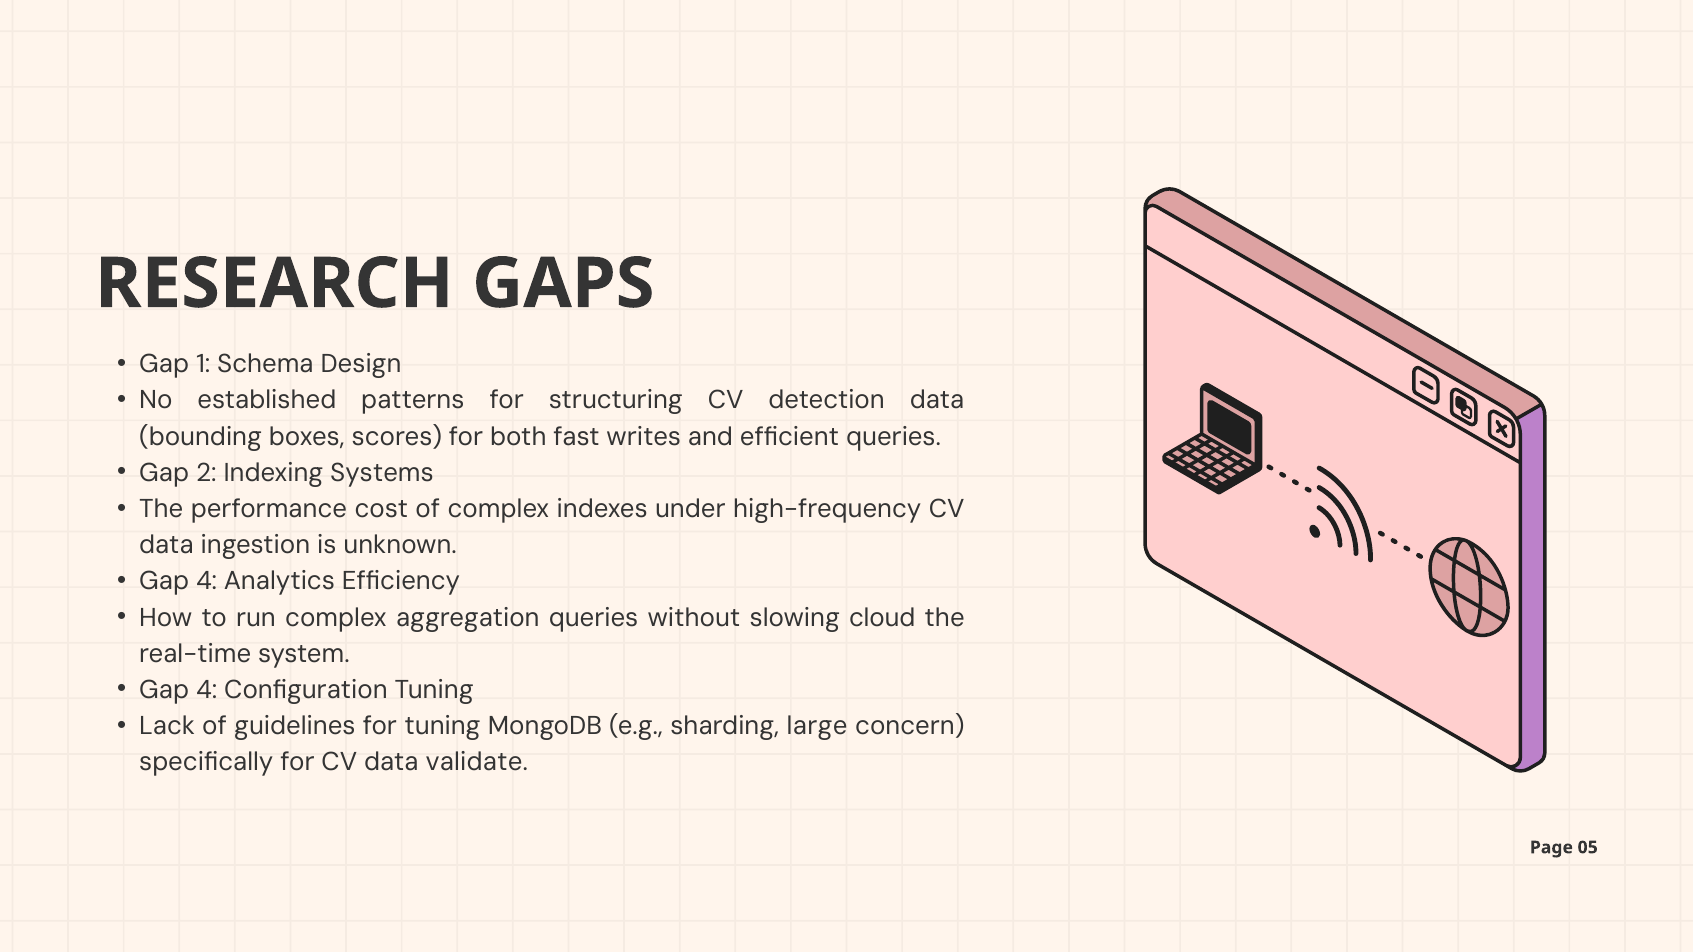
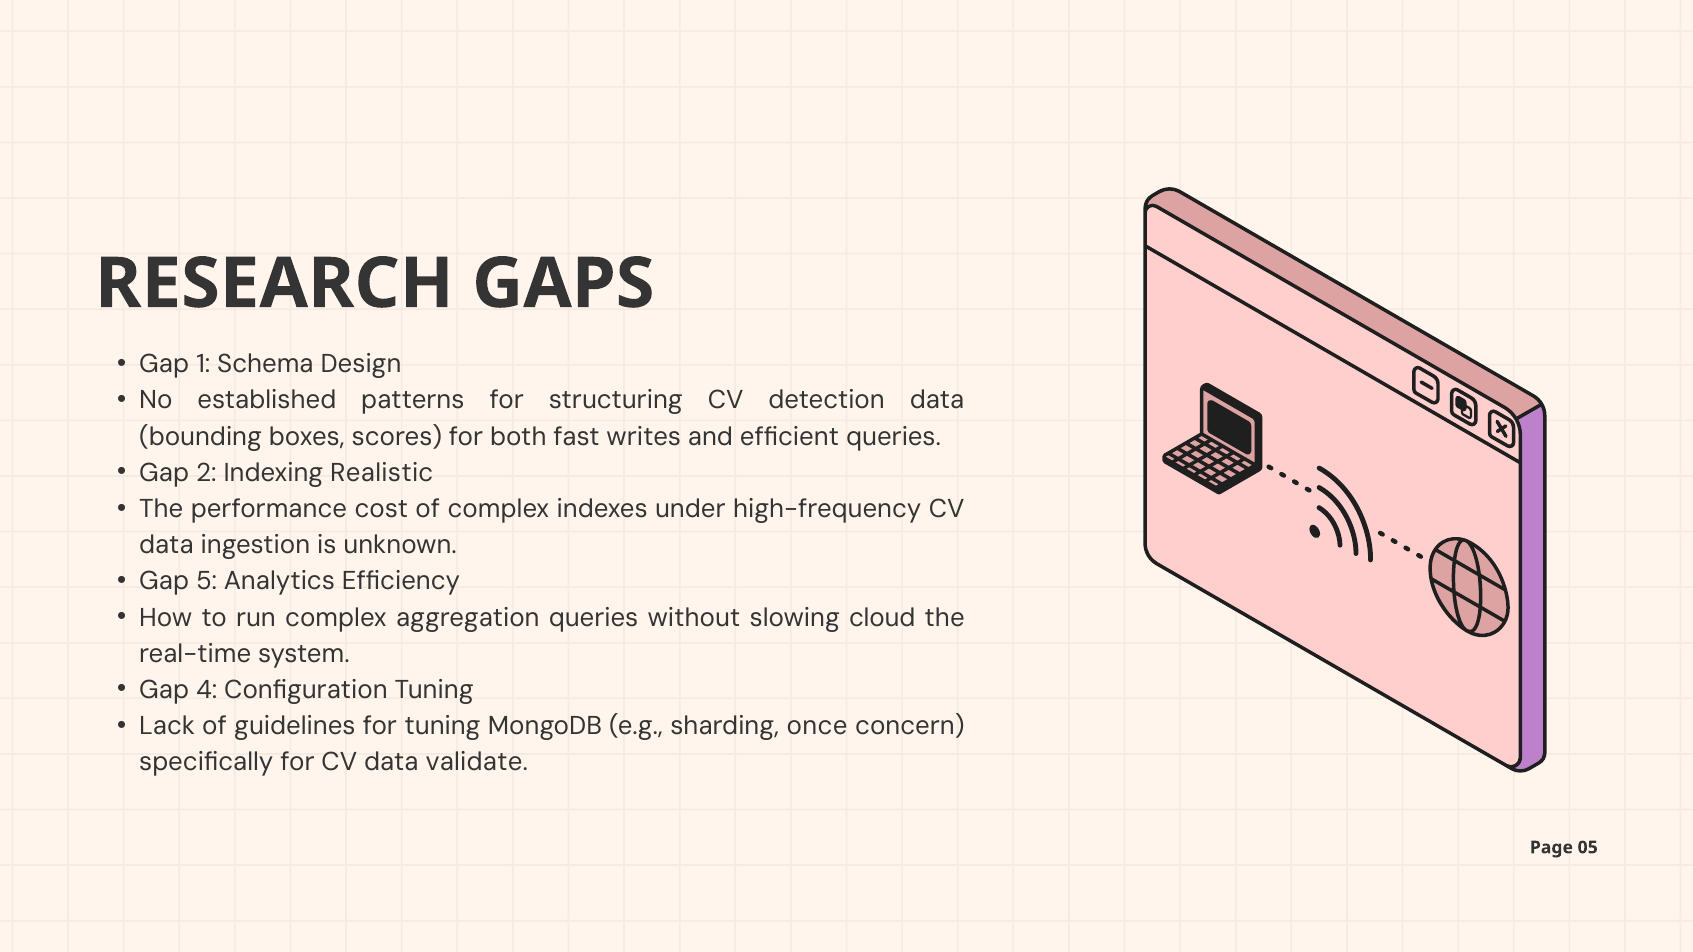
Systems: Systems -> Realistic
4 at (207, 581): 4 -> 5
large: large -> once
